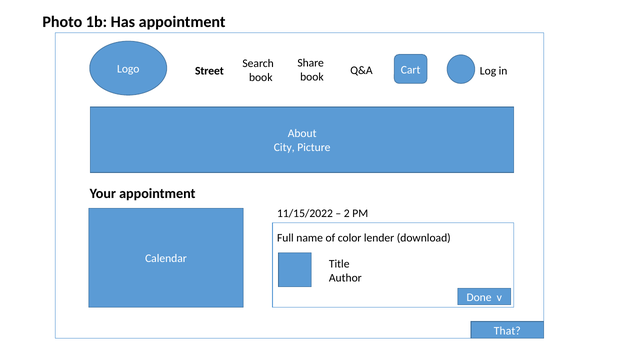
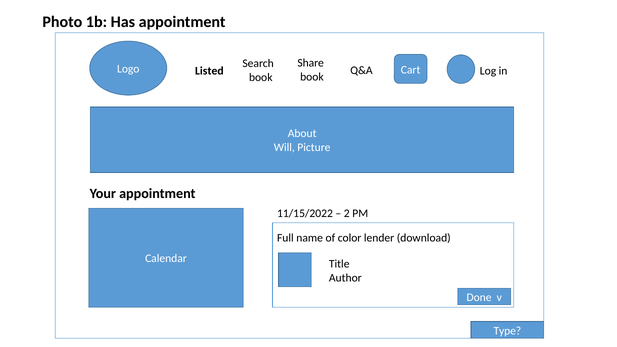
Street: Street -> Listed
City: City -> Will
That: That -> Type
